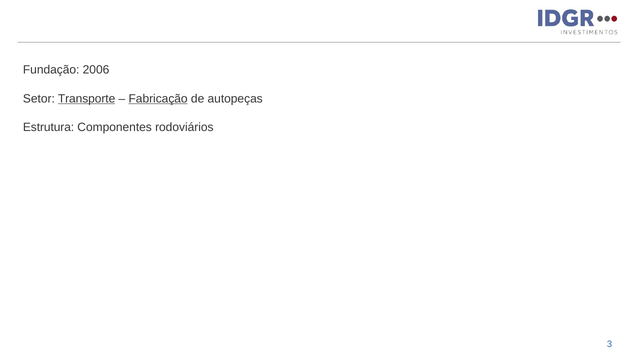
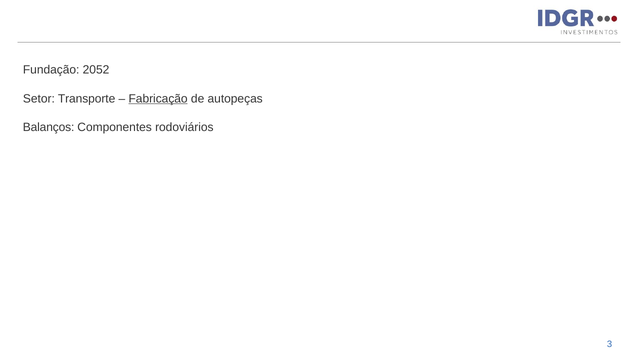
2006: 2006 -> 2052
Transporte underline: present -> none
Estrutura: Estrutura -> Balanços
